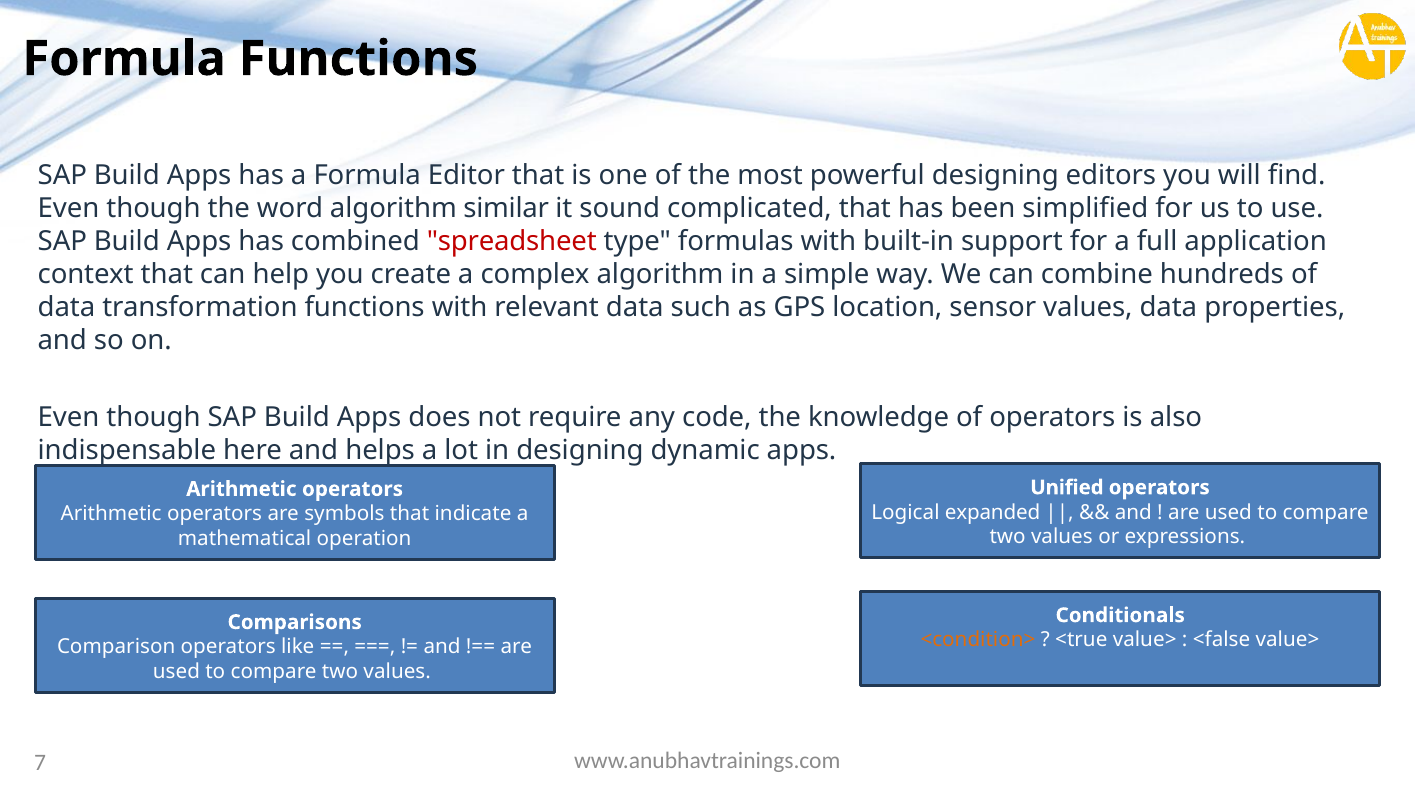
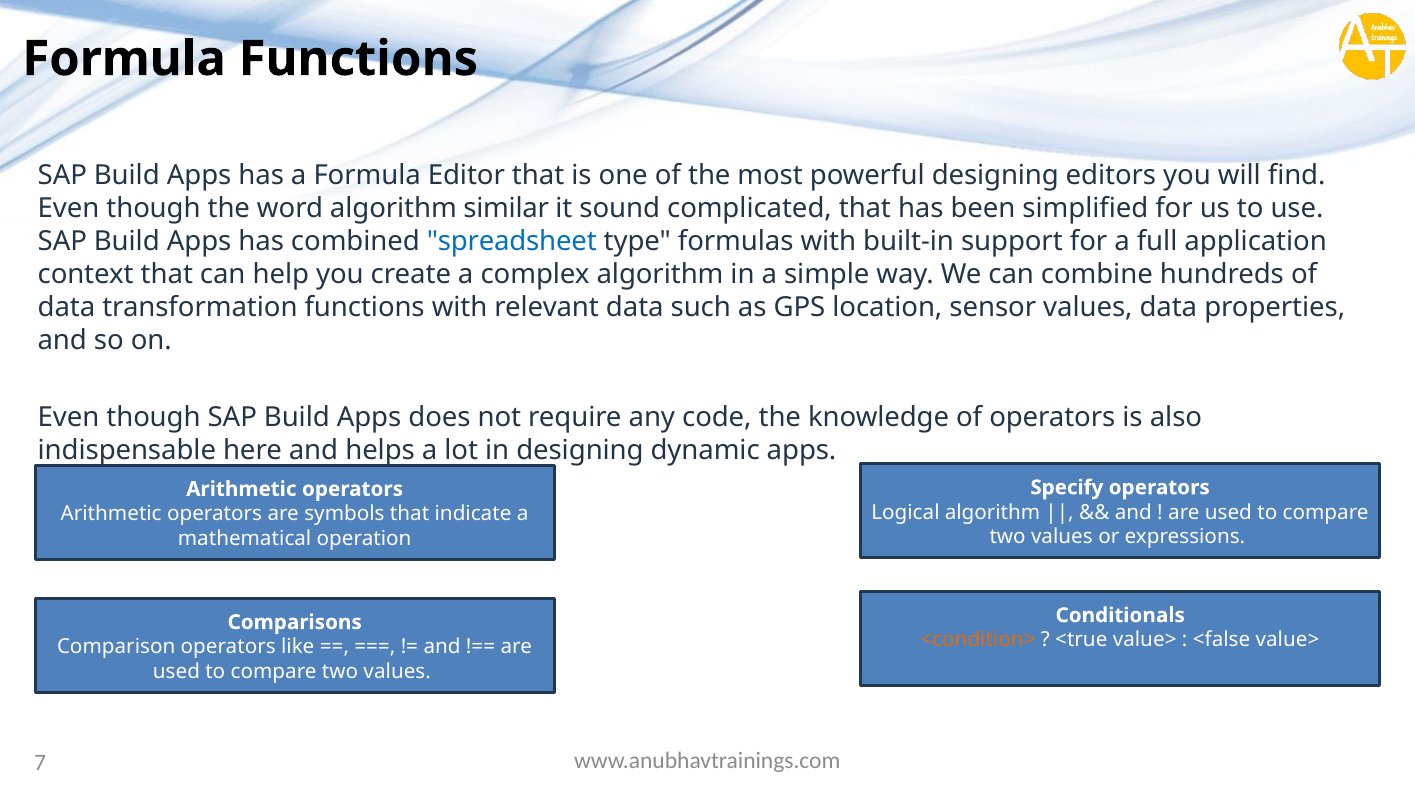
spreadsheet colour: red -> blue
Unified: Unified -> Specify
Logical expanded: expanded -> algorithm
